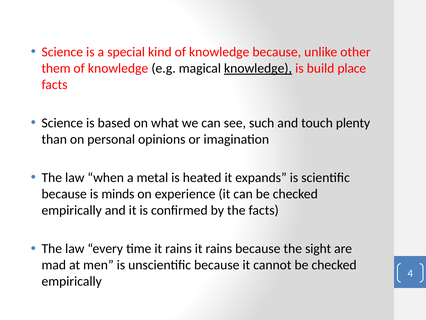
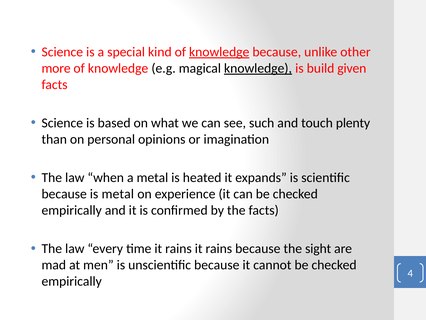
knowledge at (219, 52) underline: none -> present
them: them -> more
place: place -> given
is minds: minds -> metal
